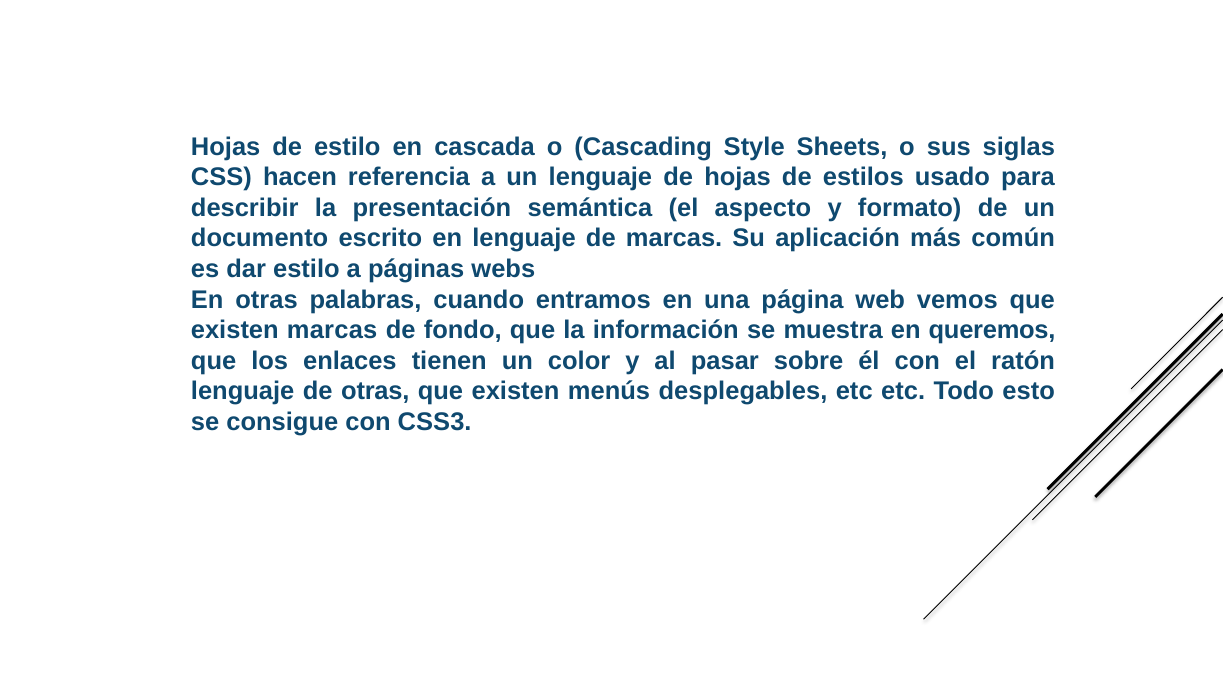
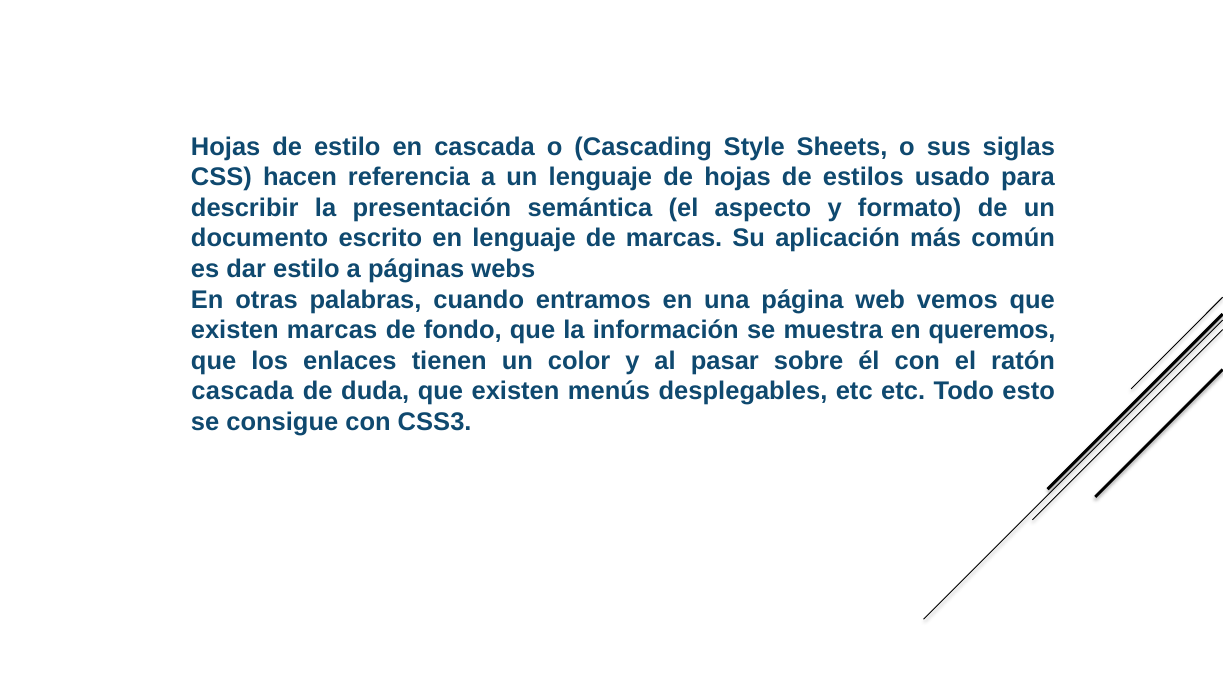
lenguaje at (243, 391): lenguaje -> cascada
de otras: otras -> duda
